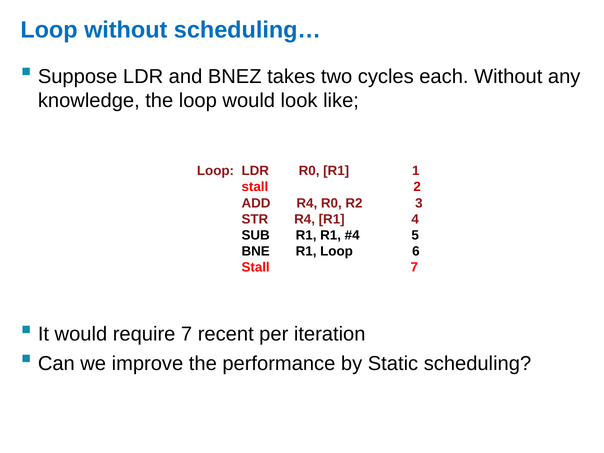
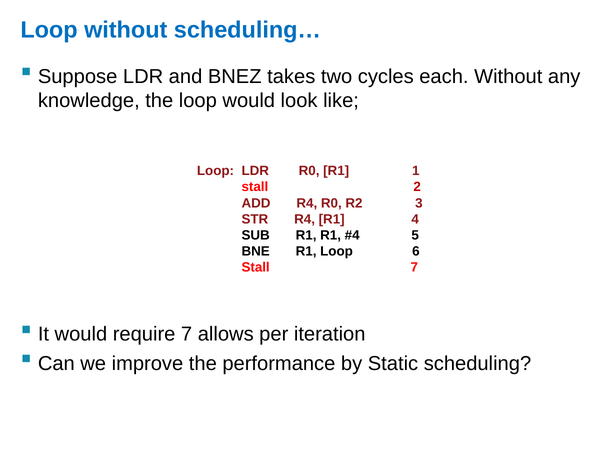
recent: recent -> allows
